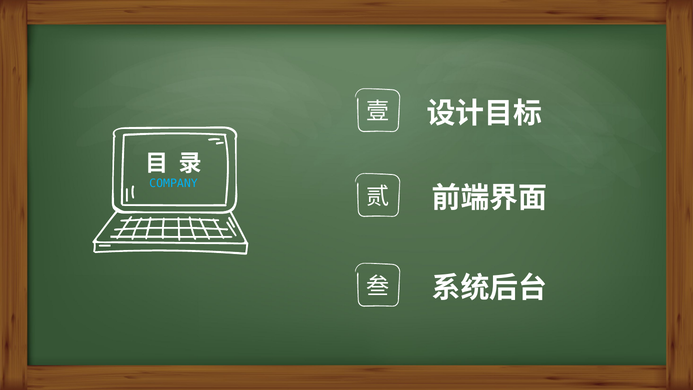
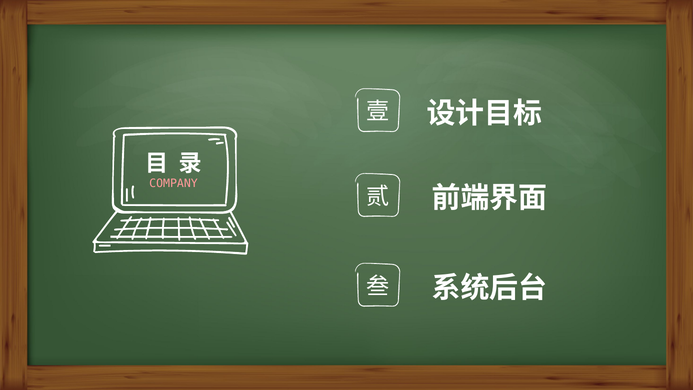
COMPANY colour: light blue -> pink
